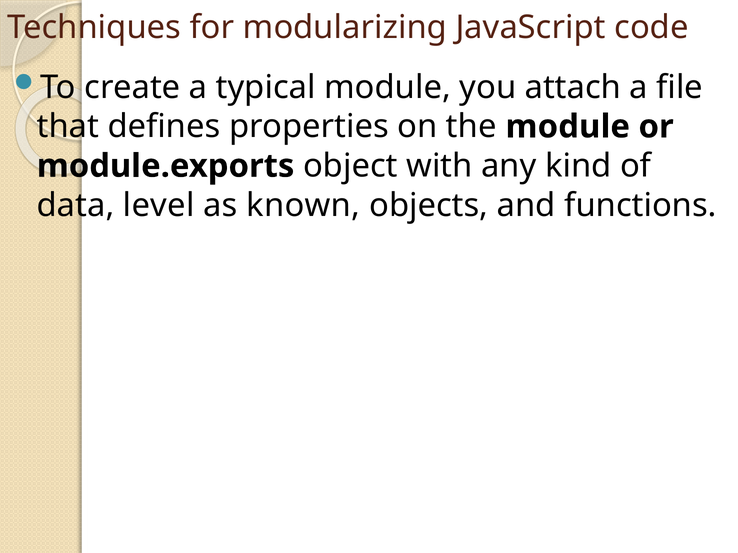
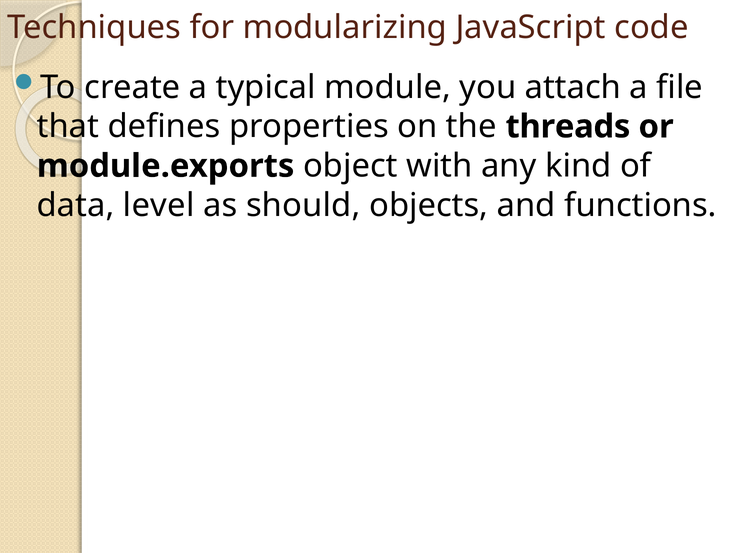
the module: module -> threads
known: known -> should
